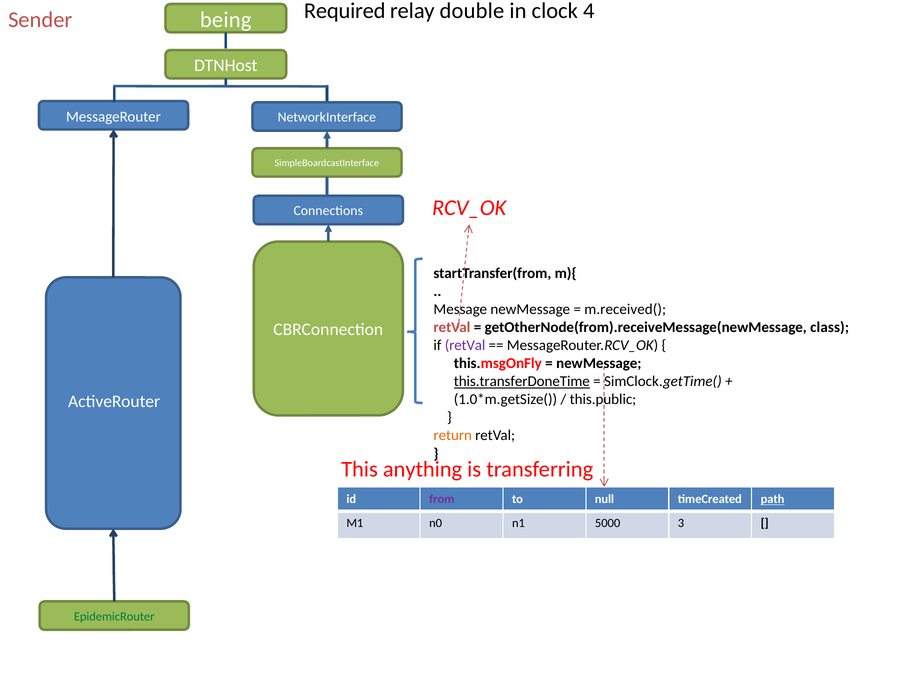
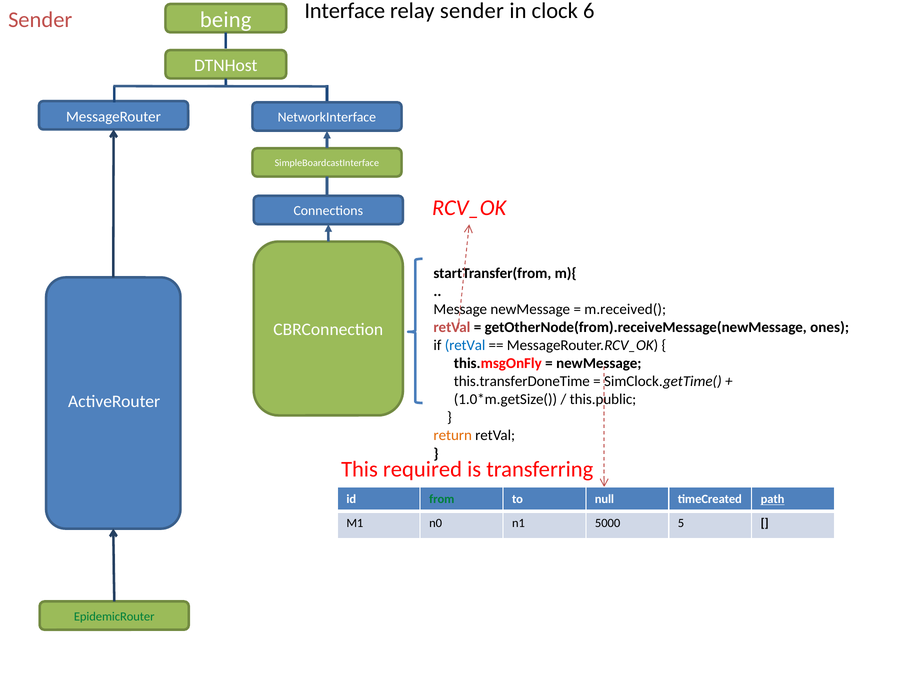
Required: Required -> Interface
relay double: double -> sender
4: 4 -> 6
class: class -> ones
retVal at (465, 346) colour: purple -> blue
this.transferDoneTime underline: present -> none
anything: anything -> required
from colour: purple -> green
3: 3 -> 5
